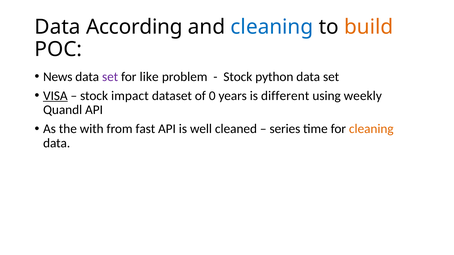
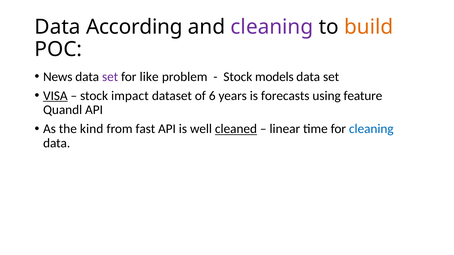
cleaning at (272, 27) colour: blue -> purple
python: python -> models
0: 0 -> 6
different: different -> forecasts
weekly: weekly -> feature
with: with -> kind
cleaned underline: none -> present
series: series -> linear
cleaning at (371, 129) colour: orange -> blue
